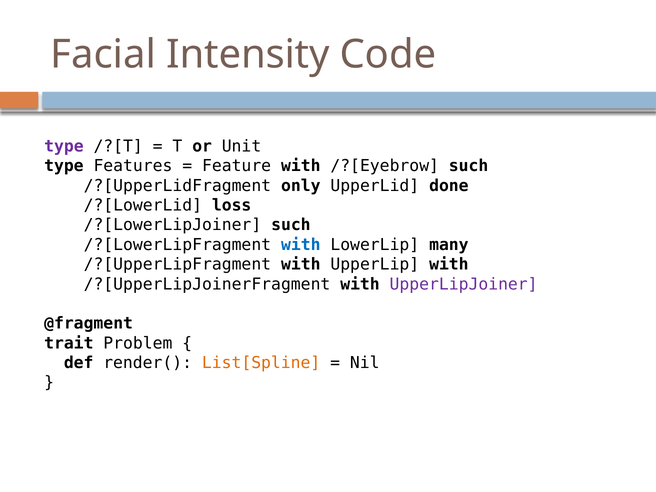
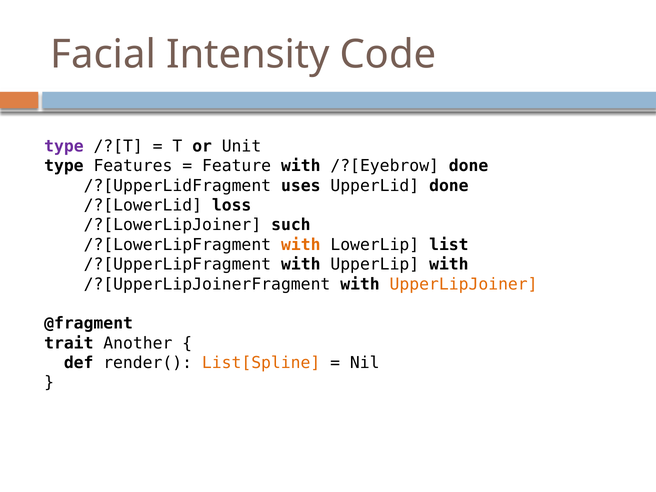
/?[Eyebrow such: such -> done
only: only -> uses
with at (301, 245) colour: blue -> orange
many: many -> list
UpperLipJoiner colour: purple -> orange
Problem: Problem -> Another
